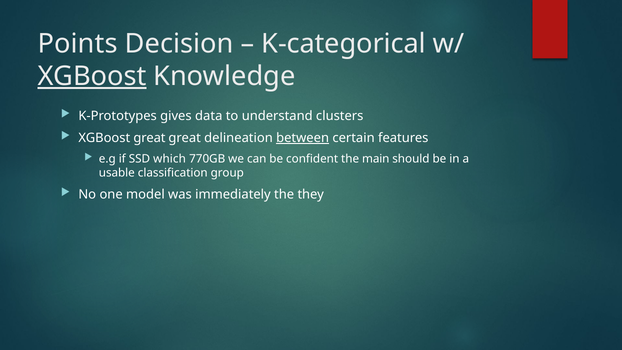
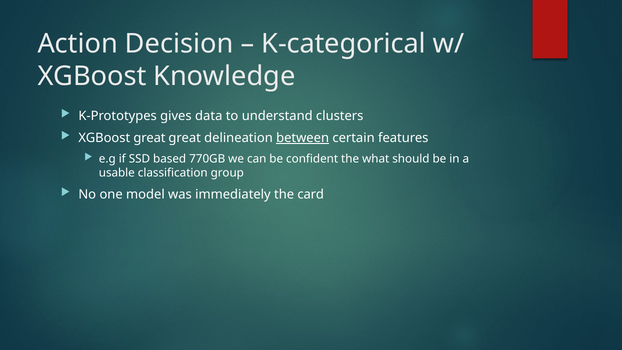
Points: Points -> Action
XGBoost at (92, 76) underline: present -> none
which: which -> based
main: main -> what
they: they -> card
